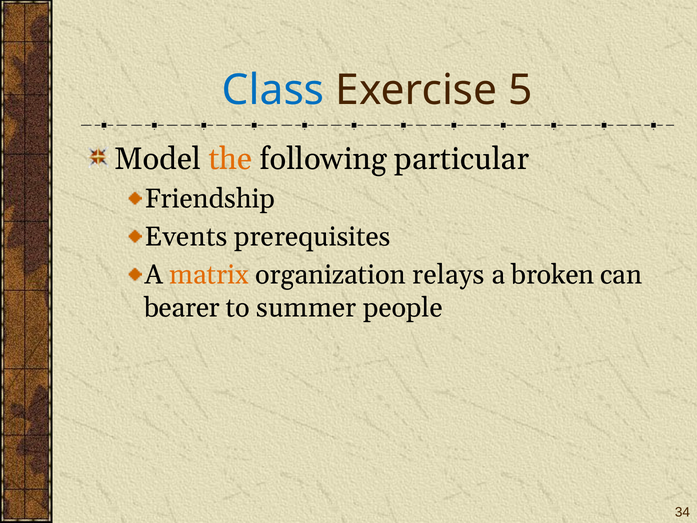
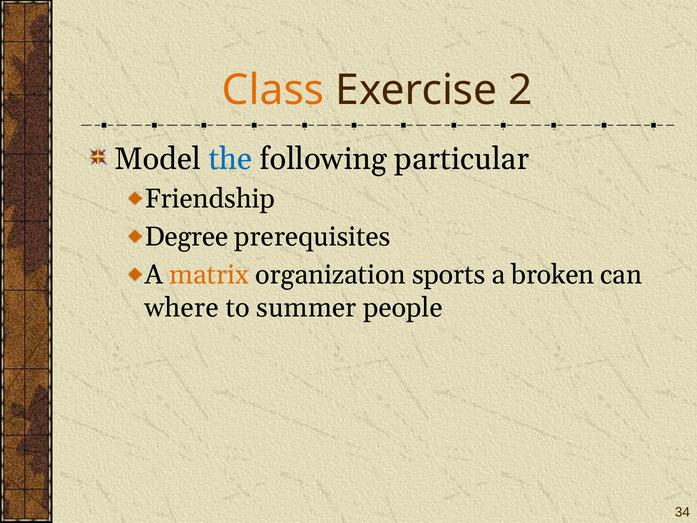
Class colour: blue -> orange
5: 5 -> 2
the colour: orange -> blue
Events: Events -> Degree
relays: relays -> sports
bearer: bearer -> where
